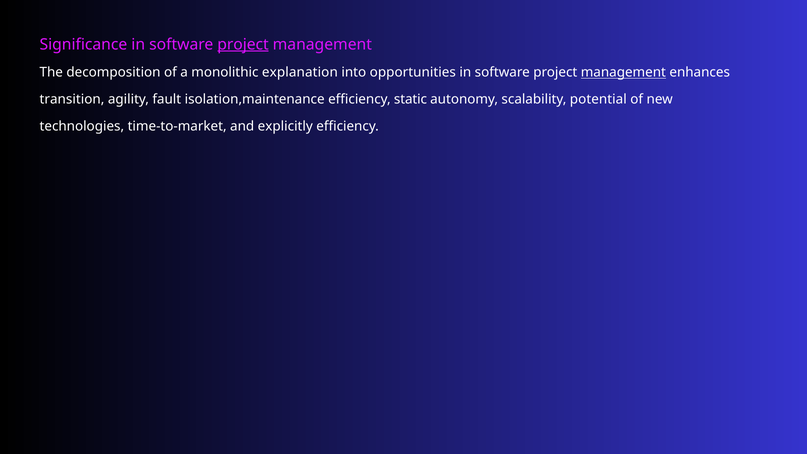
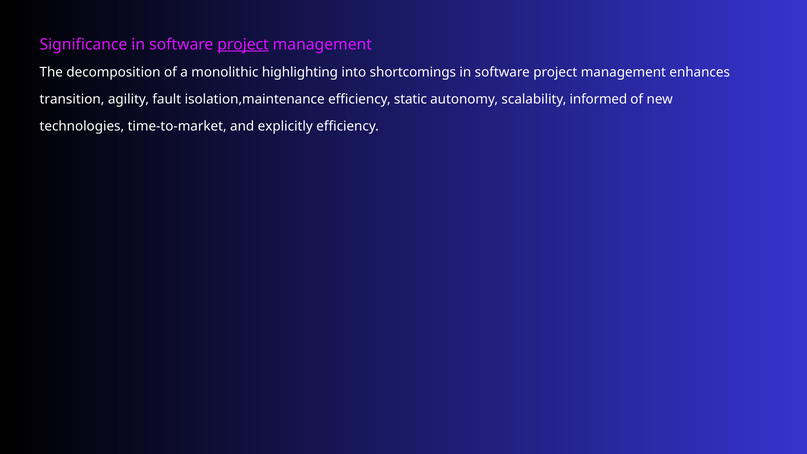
explanation: explanation -> highlighting
opportunities: opportunities -> shortcomings
management at (623, 73) underline: present -> none
potential: potential -> informed
